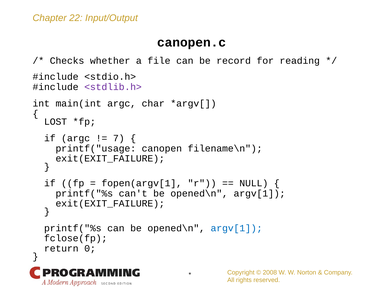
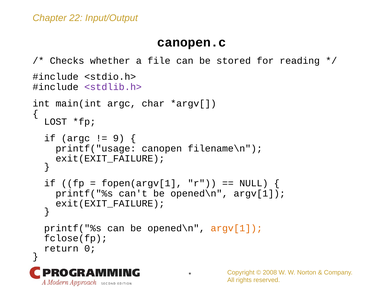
record: record -> stored
7: 7 -> 9
argv[1 at (237, 228) colour: blue -> orange
